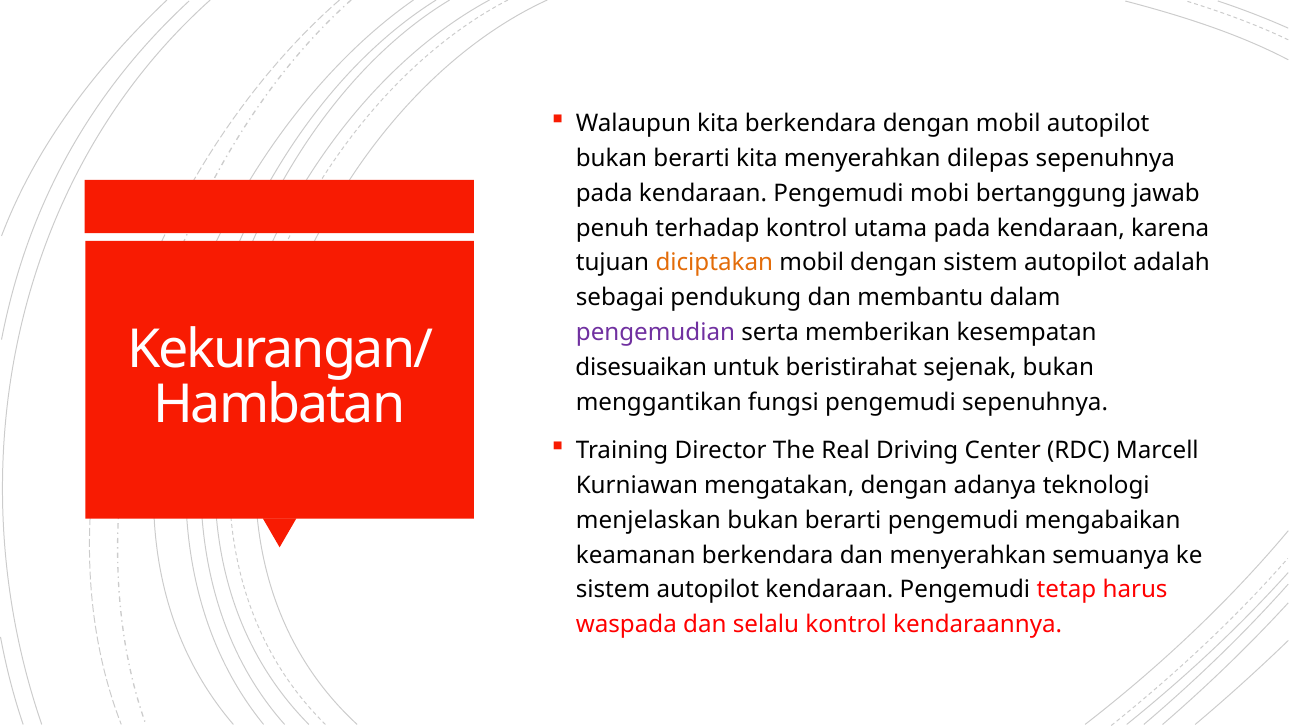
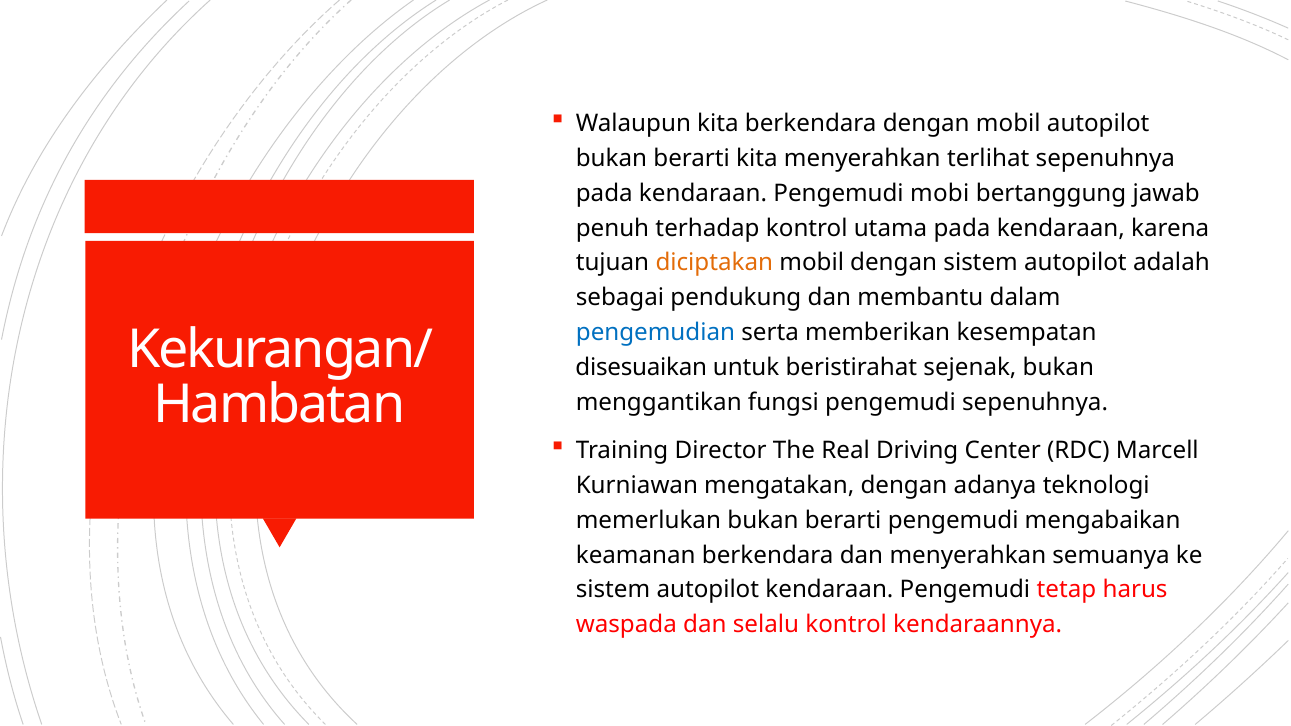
dilepas: dilepas -> terlihat
pengemudian colour: purple -> blue
menjelaskan: menjelaskan -> memerlukan
